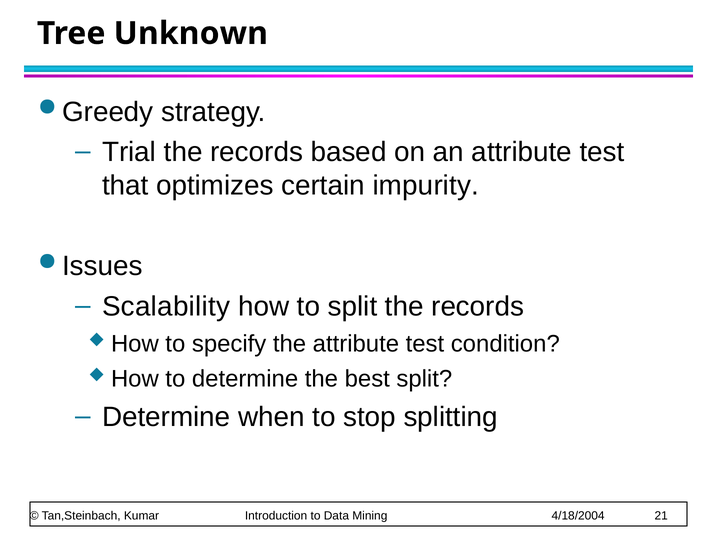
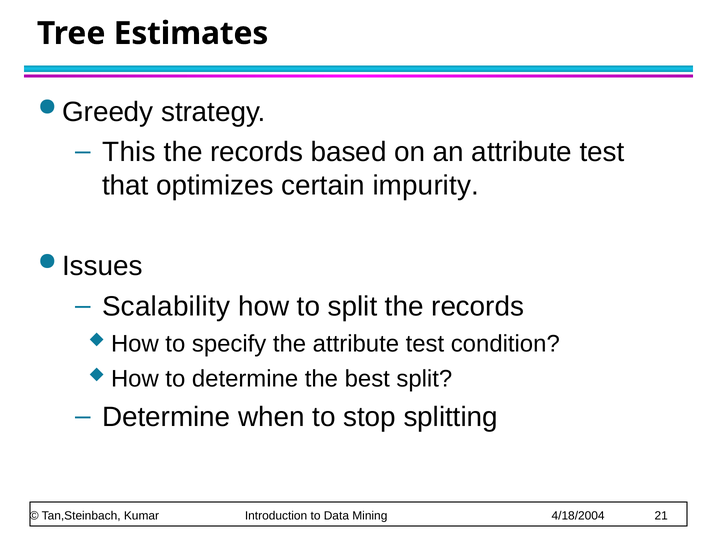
Unknown: Unknown -> Estimates
Trial: Trial -> This
